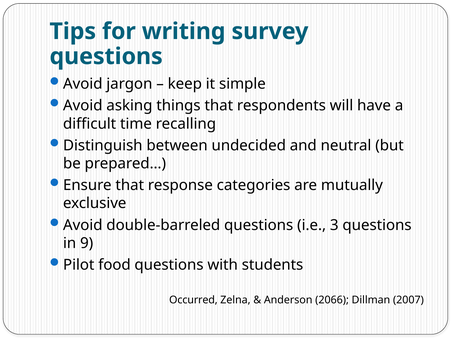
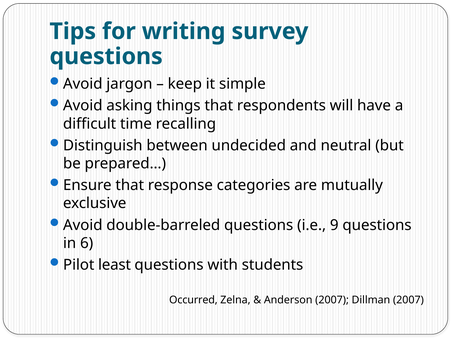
3: 3 -> 9
9: 9 -> 6
food: food -> least
Anderson 2066: 2066 -> 2007
